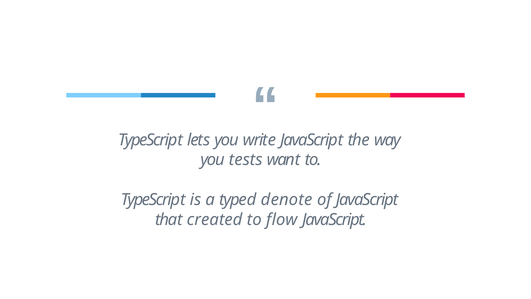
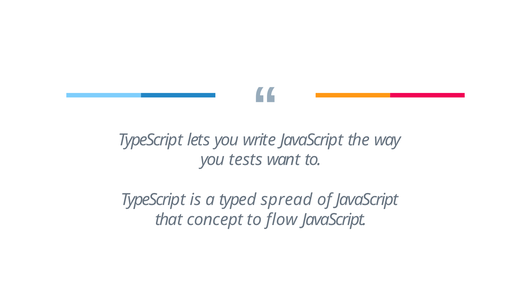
denote: denote -> spread
created: created -> concept
